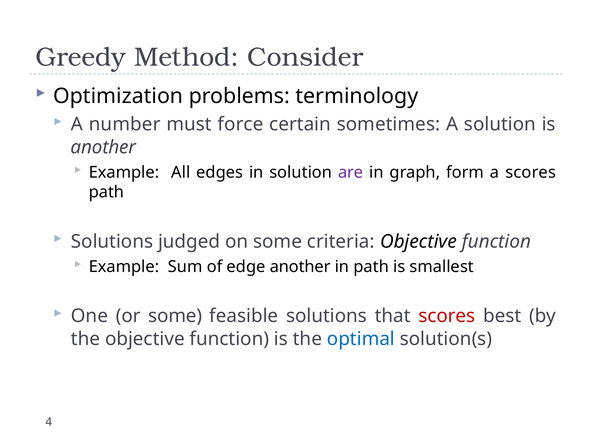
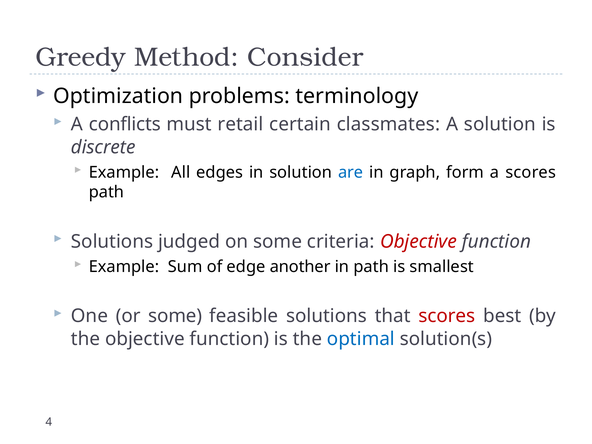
number: number -> conflicts
force: force -> retail
sometimes: sometimes -> classmates
another at (103, 147): another -> discrete
are colour: purple -> blue
Objective at (418, 241) colour: black -> red
